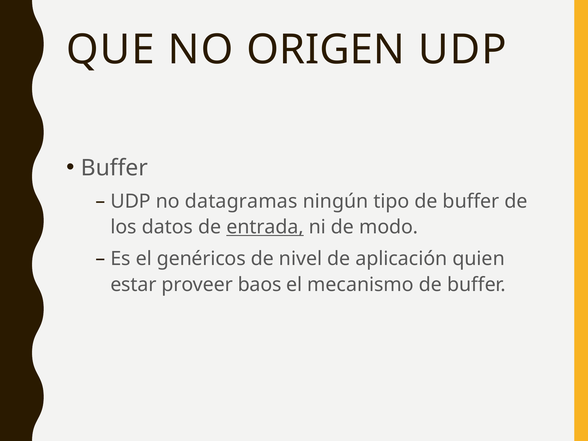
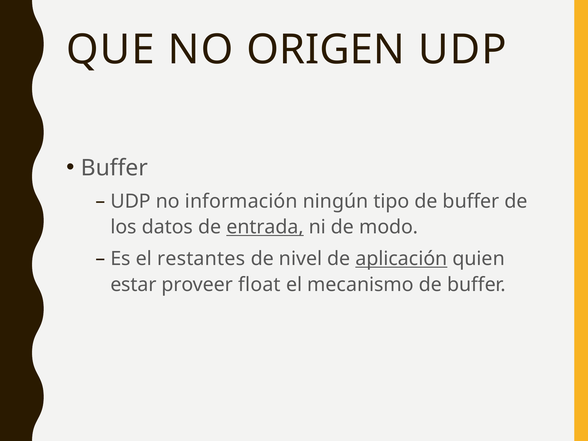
datagramas: datagramas -> información
genéricos: genéricos -> restantes
aplicación underline: none -> present
baos: baos -> float
